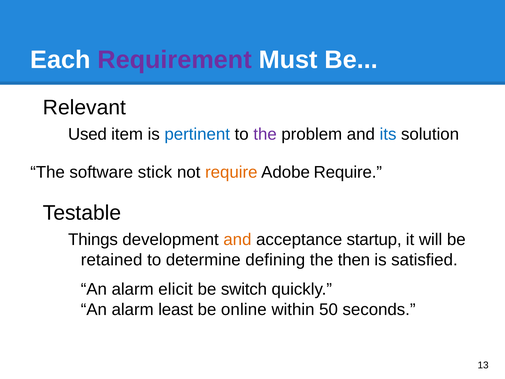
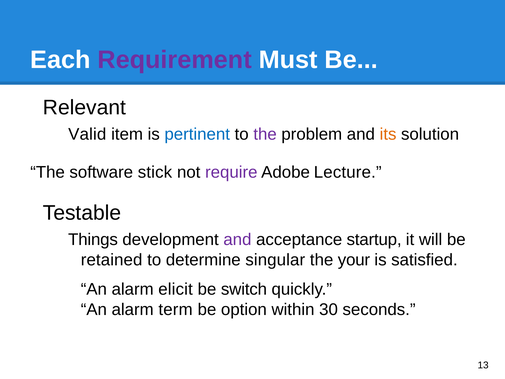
Used: Used -> Valid
its colour: blue -> orange
require at (231, 172) colour: orange -> purple
Adobe Require: Require -> Lecture
and at (237, 239) colour: orange -> purple
defining: defining -> singular
then: then -> your
least: least -> term
online: online -> option
50: 50 -> 30
